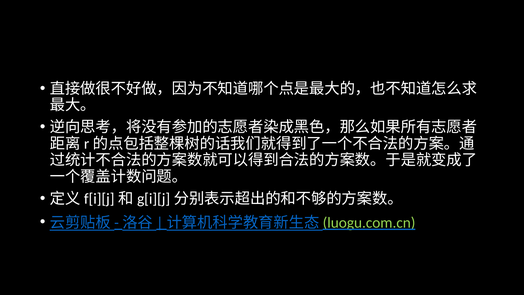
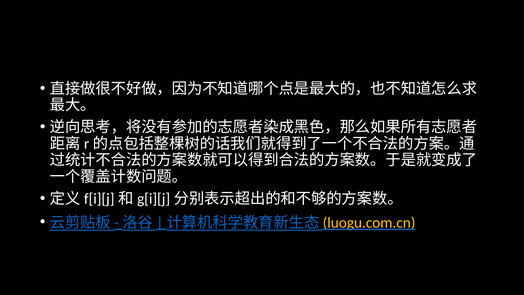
luogu.com.cn colour: light green -> yellow
